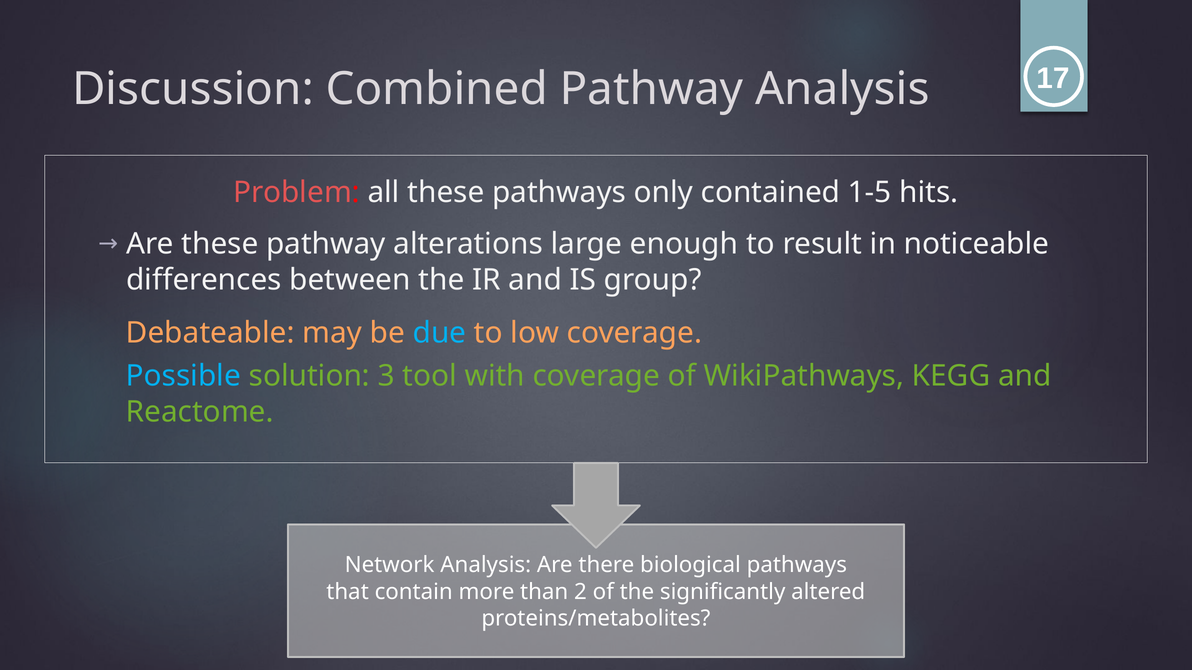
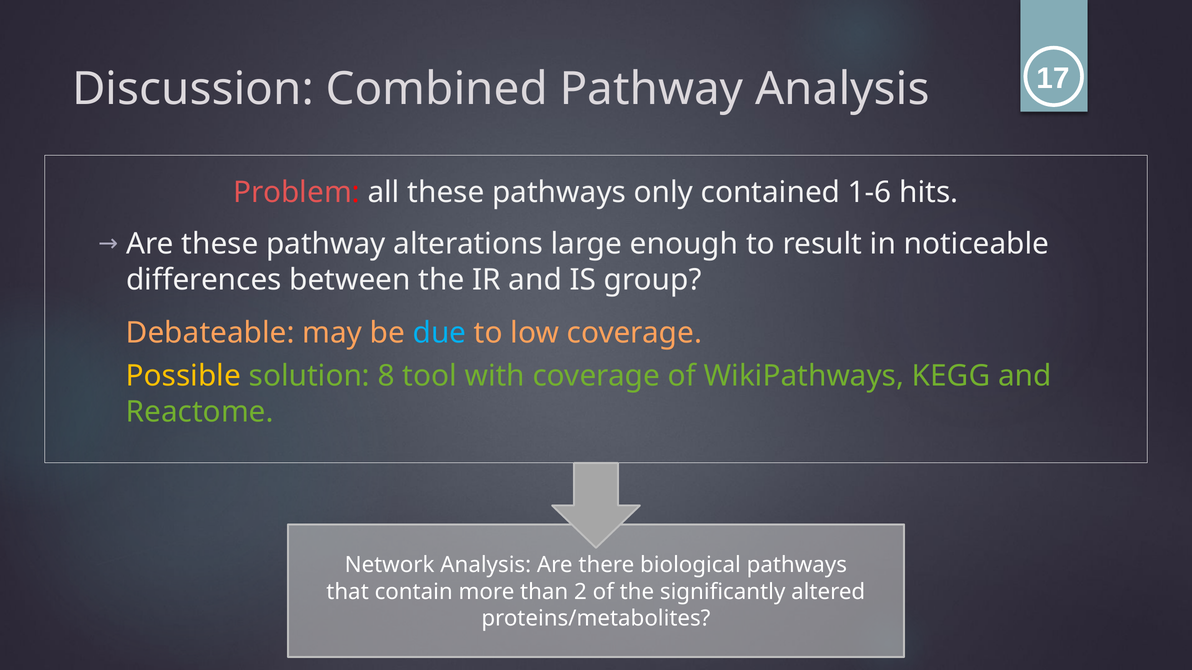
1-5: 1-5 -> 1-6
Possible colour: light blue -> yellow
3: 3 -> 8
